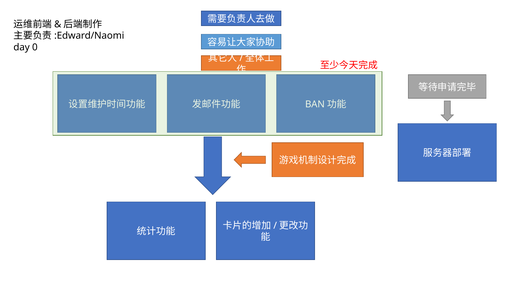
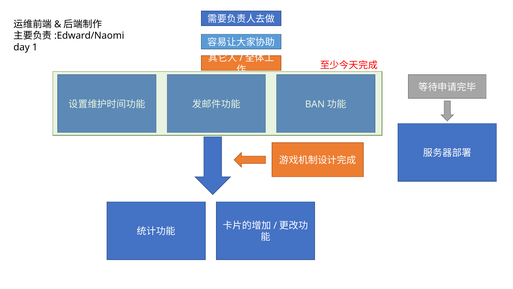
0: 0 -> 1
